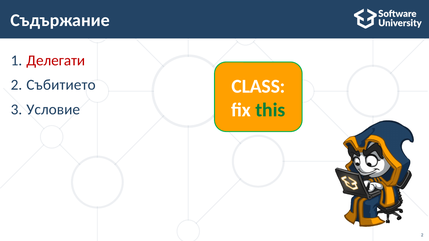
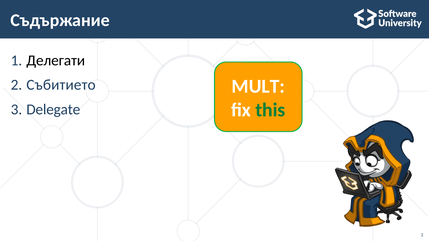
Делегати colour: red -> black
CLASS: CLASS -> MULT
Условие: Условие -> Delegate
